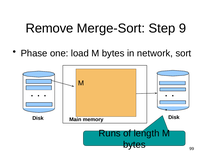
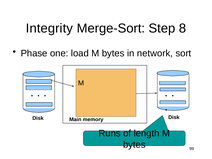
Remove: Remove -> Integrity
9: 9 -> 8
